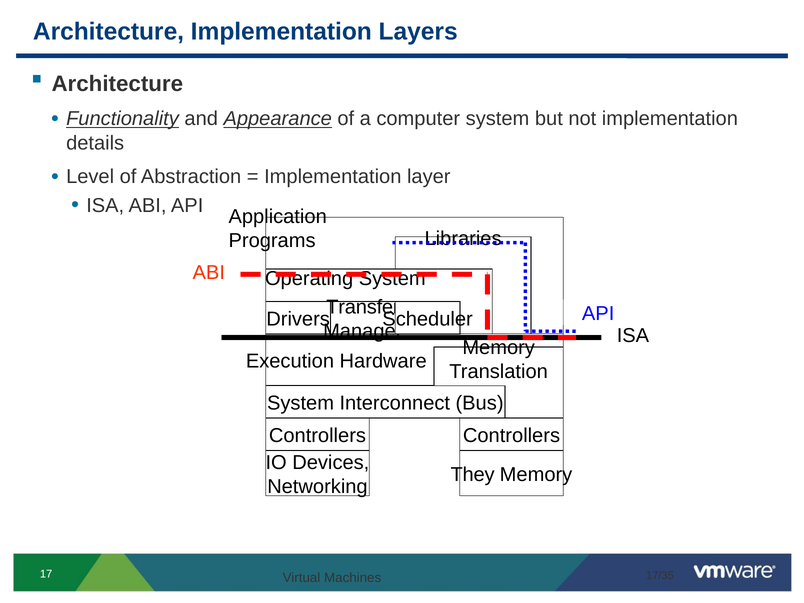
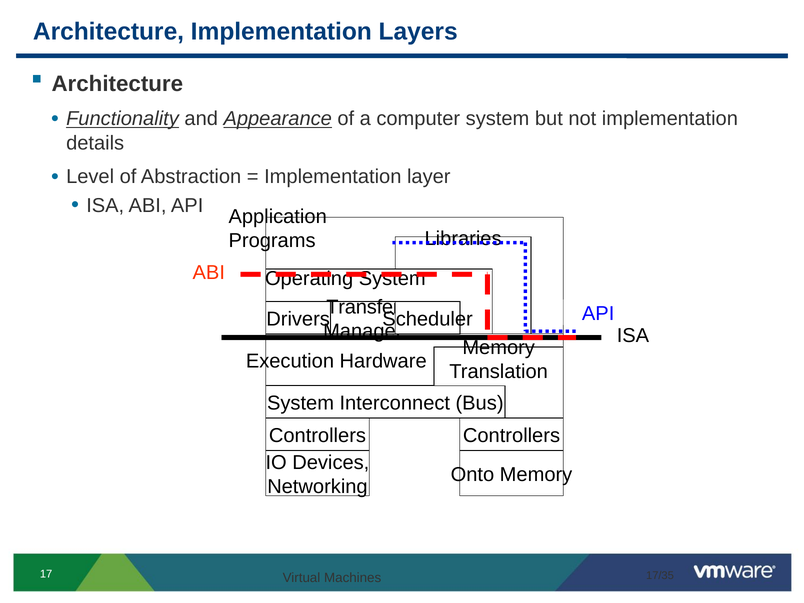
They: They -> Onto
